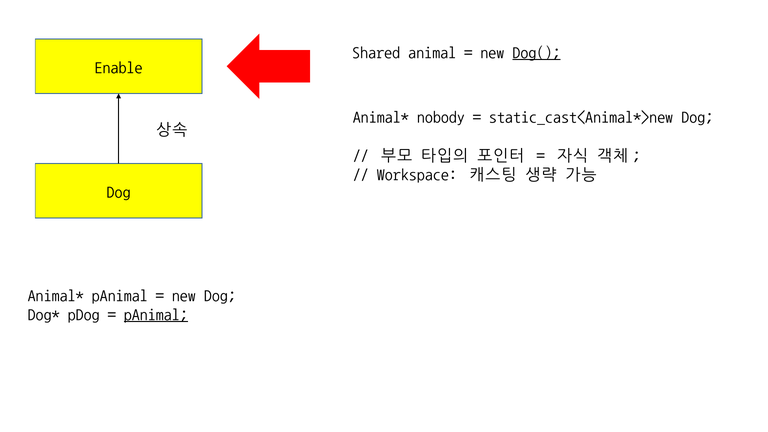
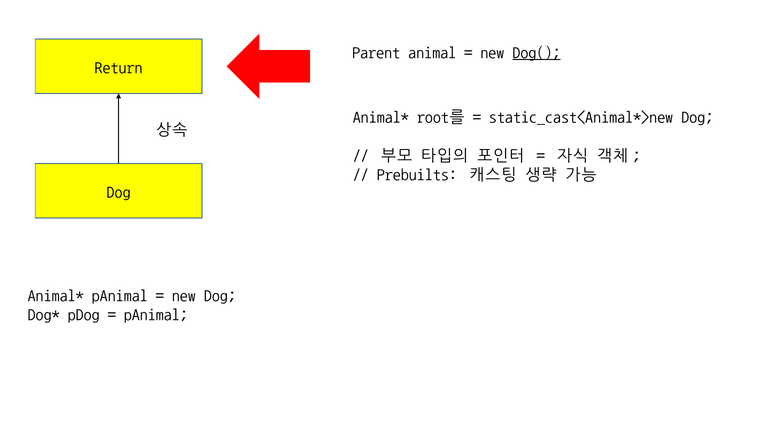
Shared: Shared -> Parent
Enable: Enable -> Return
nobody: nobody -> root를
Workspace: Workspace -> Prebuilts
pAnimal at (156, 315) underline: present -> none
